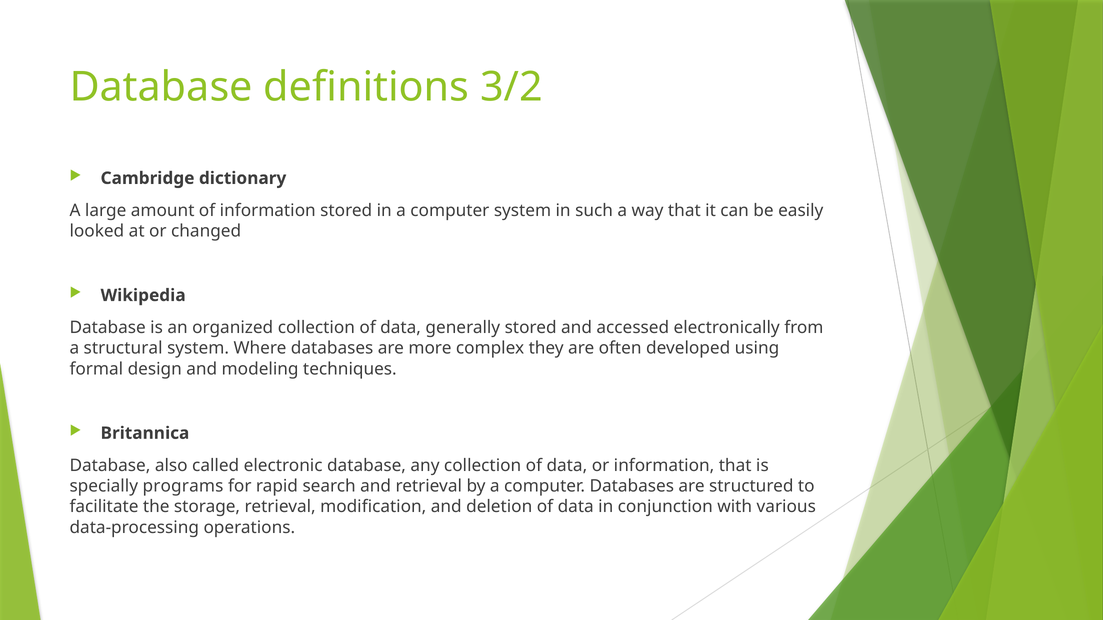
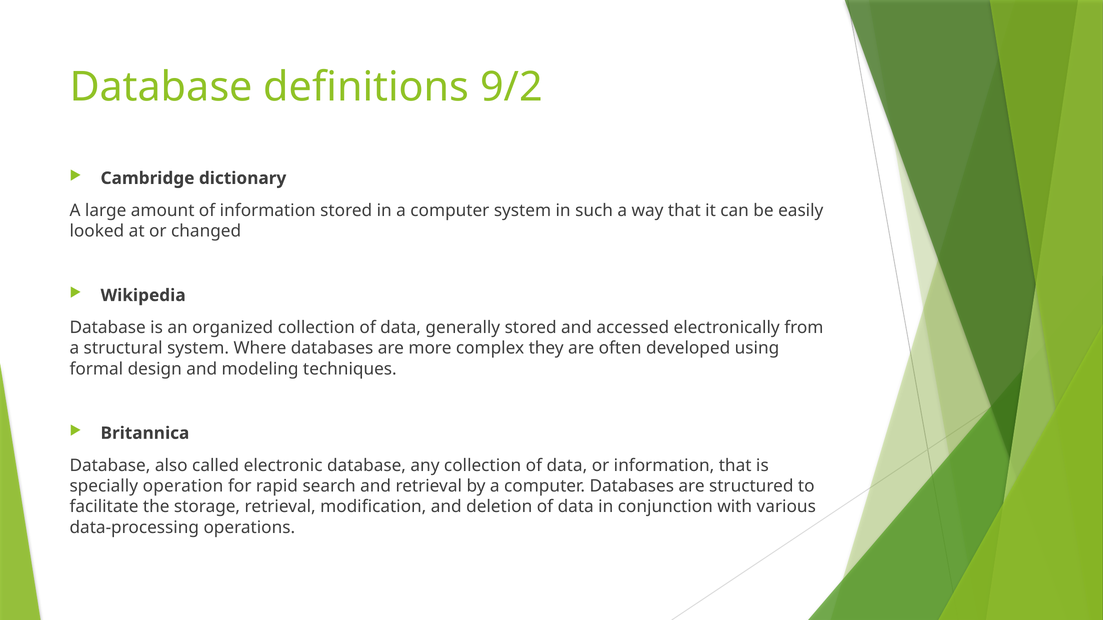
3/2: 3/2 -> 9/2
programs: programs -> operation
